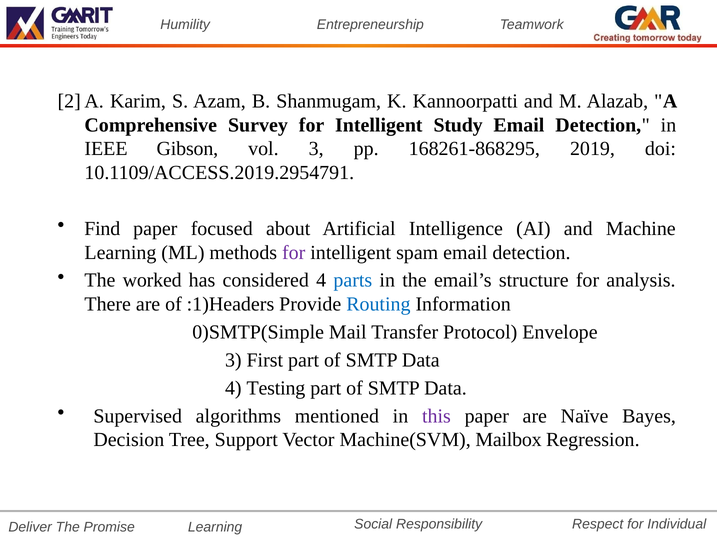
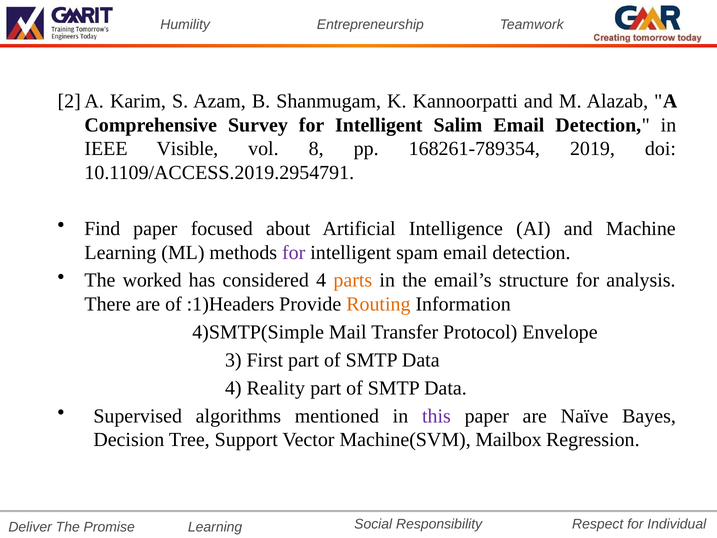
Study: Study -> Salim
Gibson: Gibson -> Visible
vol 3: 3 -> 8
168261-868295: 168261-868295 -> 168261-789354
parts colour: blue -> orange
Routing colour: blue -> orange
0)SMTP(Simple: 0)SMTP(Simple -> 4)SMTP(Simple
Testing: Testing -> Reality
